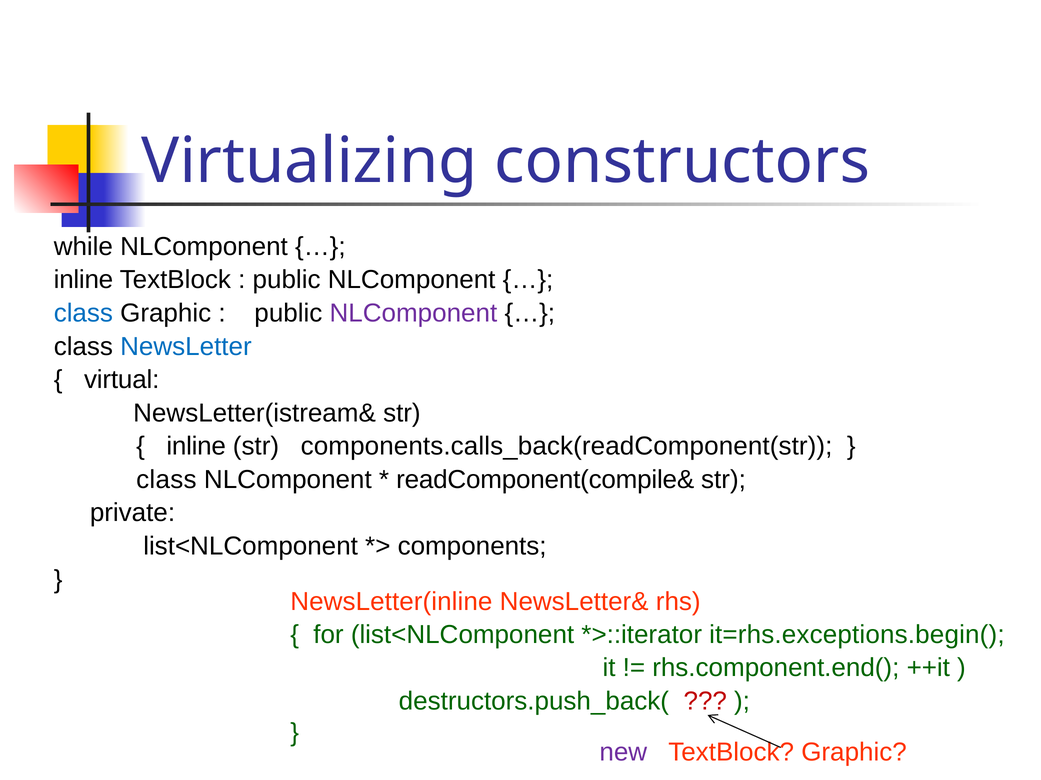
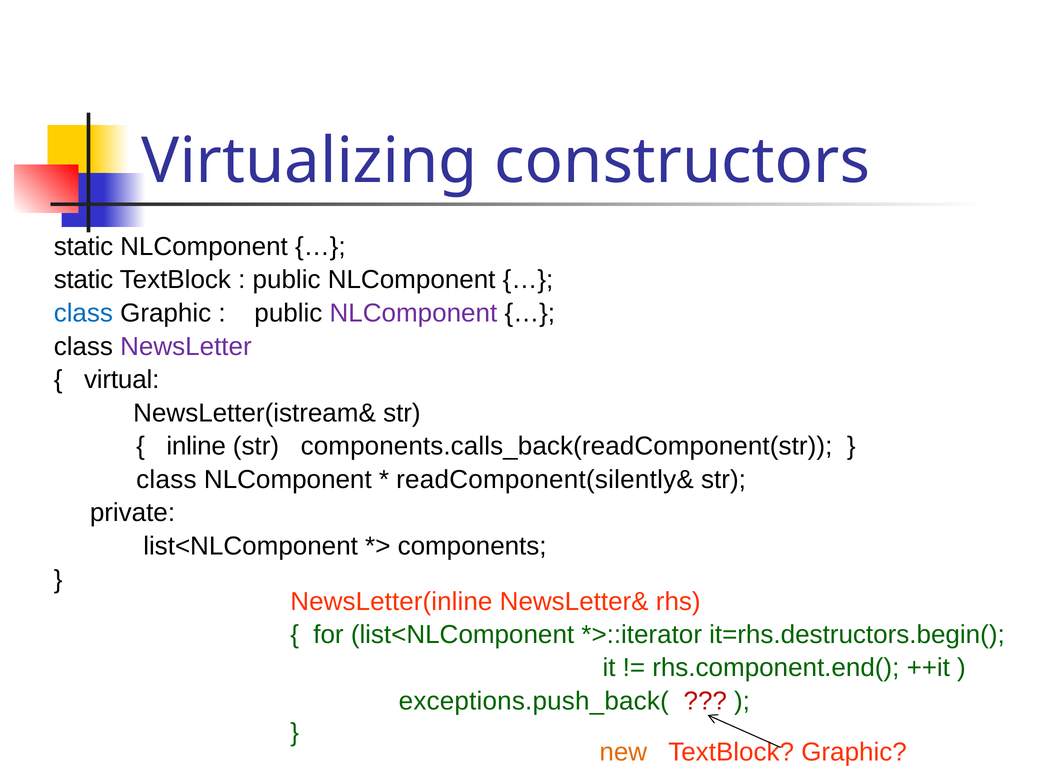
while at (83, 247): while -> static
inline at (83, 280): inline -> static
NewsLetter colour: blue -> purple
readComponent(compile&: readComponent(compile& -> readComponent(silently&
it=rhs.exceptions.begin(: it=rhs.exceptions.begin( -> it=rhs.destructors.begin(
destructors.push_back(: destructors.push_back( -> exceptions.push_back(
new colour: purple -> orange
